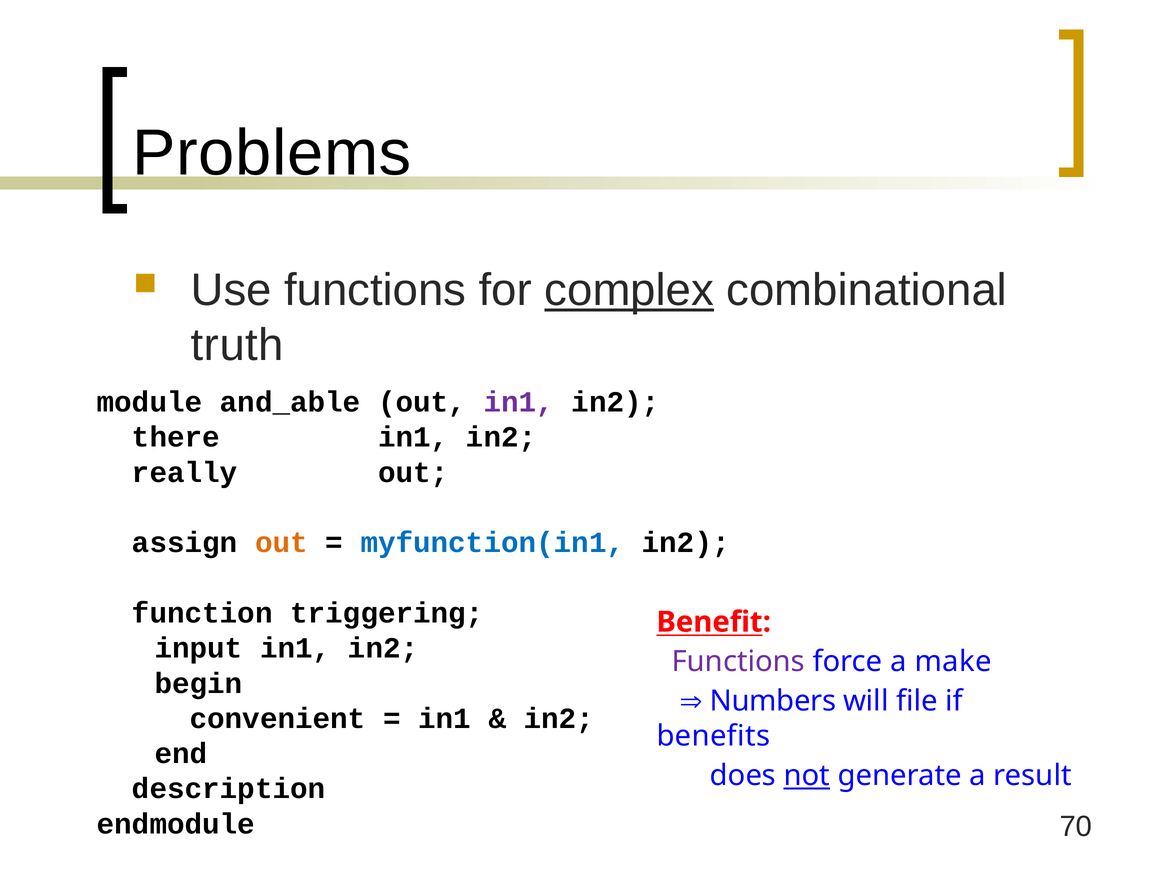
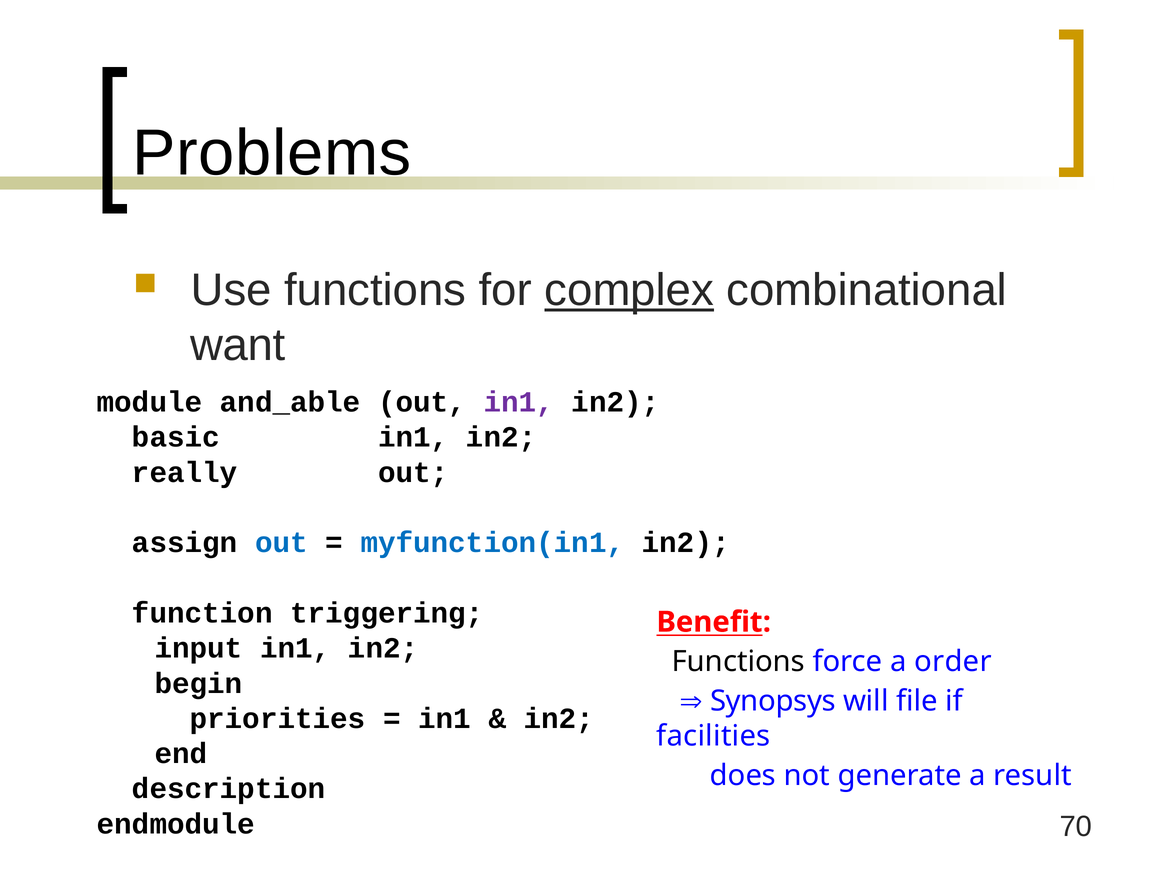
truth: truth -> want
there: there -> basic
out at (281, 543) colour: orange -> blue
Functions at (738, 662) colour: purple -> black
make: make -> order
Numbers: Numbers -> Synopsys
convenient: convenient -> priorities
benefits: benefits -> facilities
not underline: present -> none
